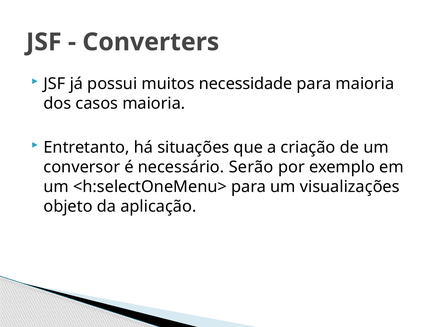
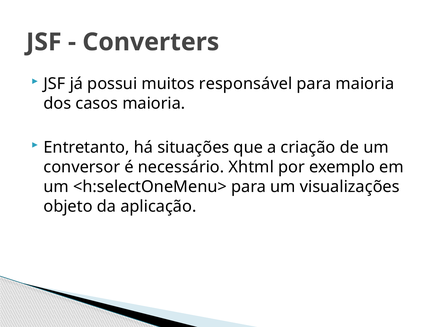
necessidade: necessidade -> responsável
Serão: Serão -> Xhtml
